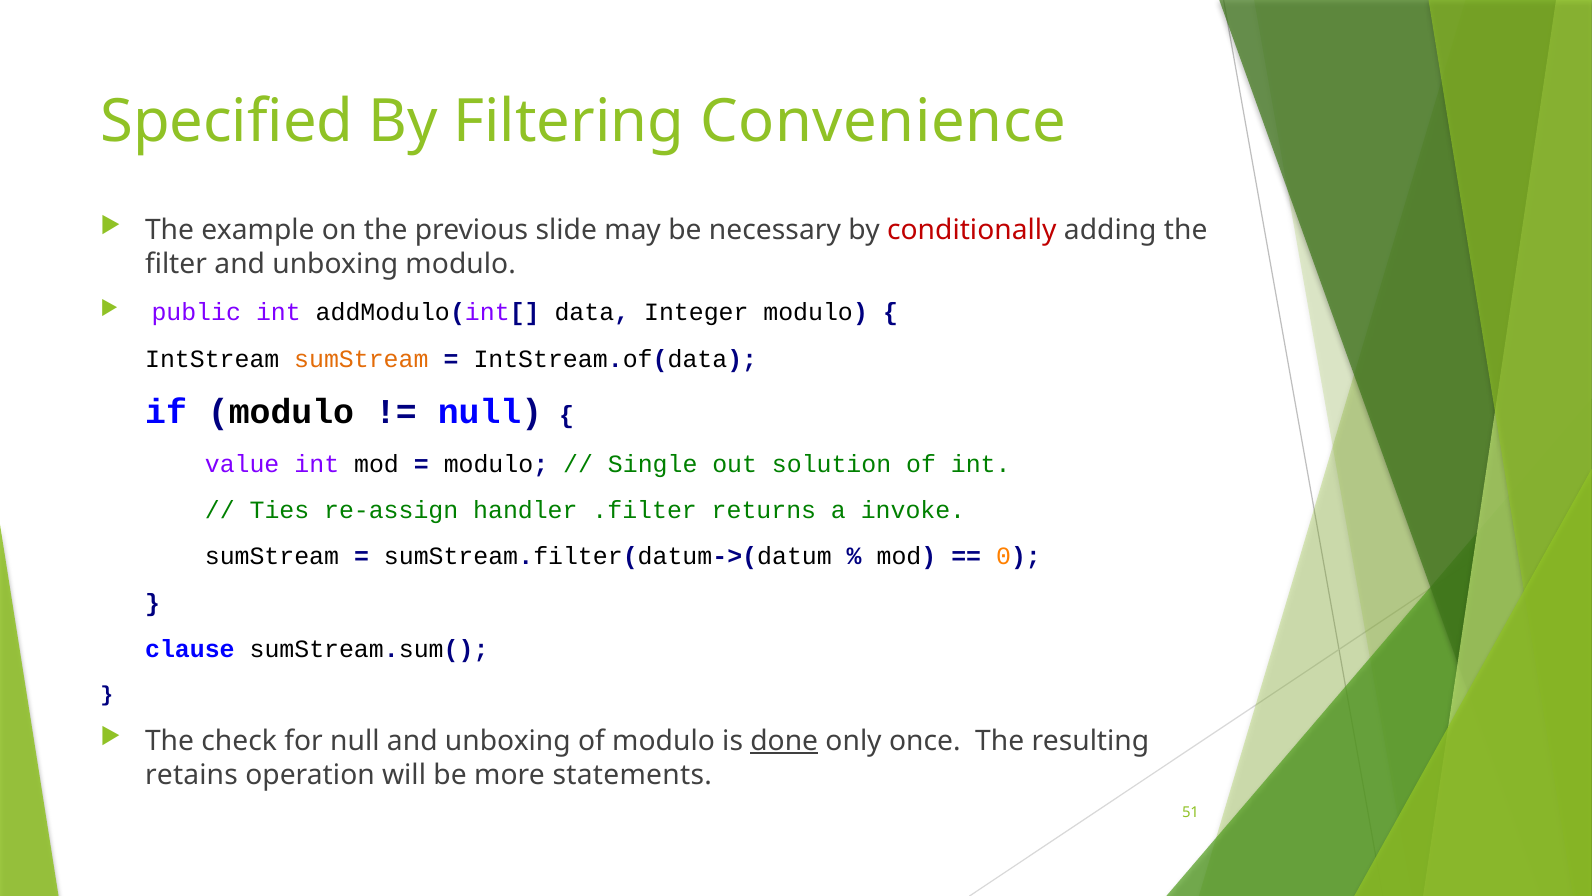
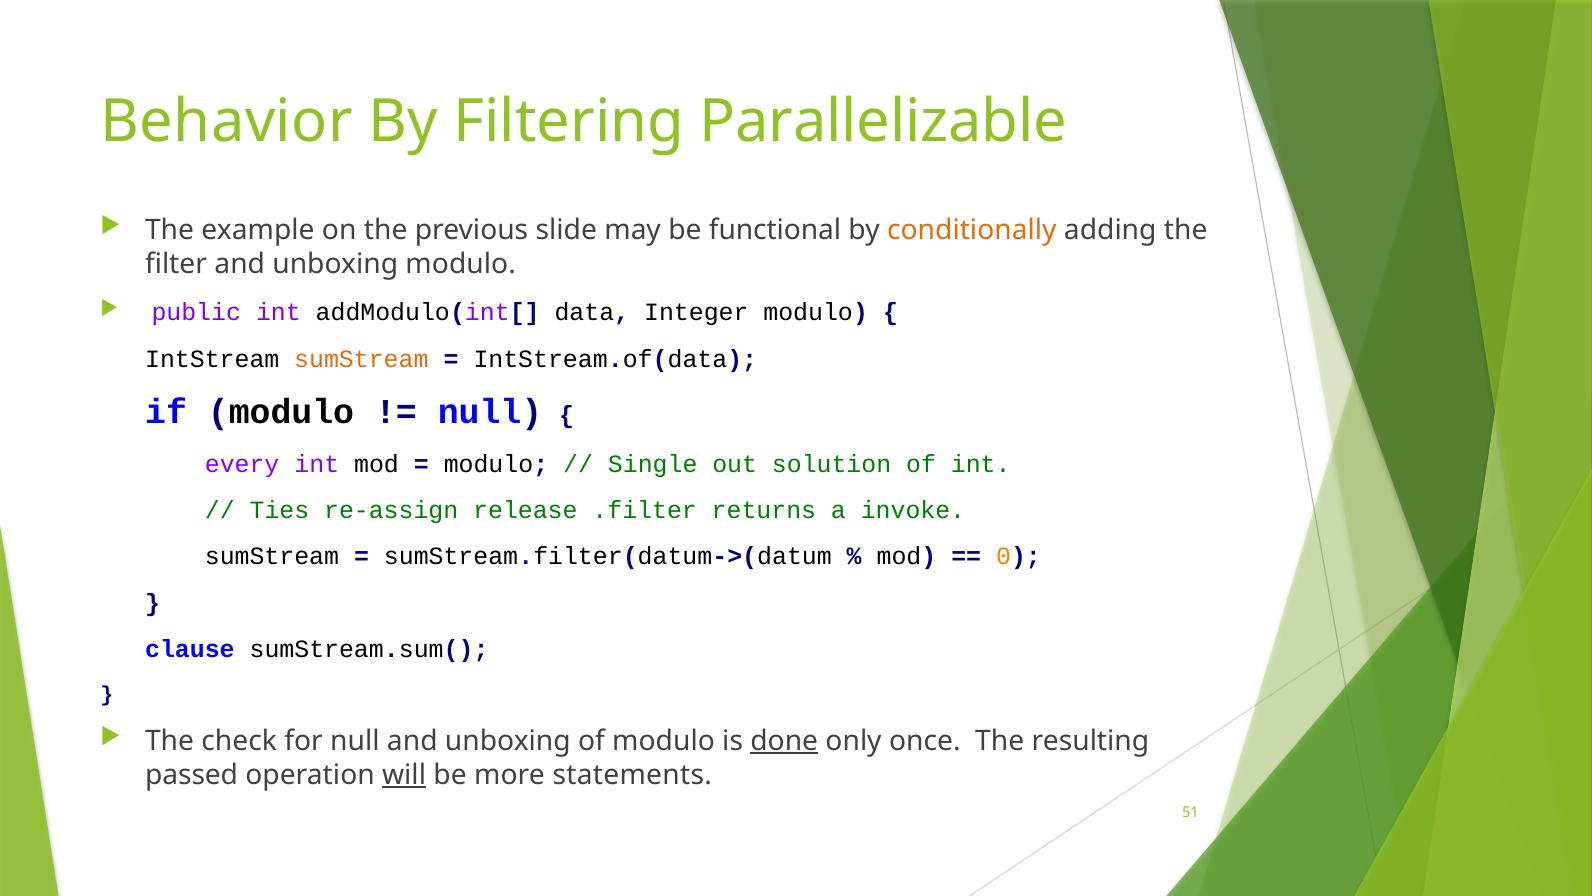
Specified: Specified -> Behavior
Convenience: Convenience -> Parallelizable
necessary: necessary -> functional
conditionally colour: red -> orange
value: value -> every
handler: handler -> release
retains: retains -> passed
will underline: none -> present
